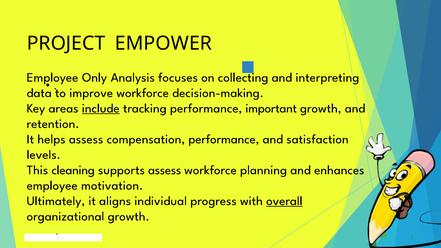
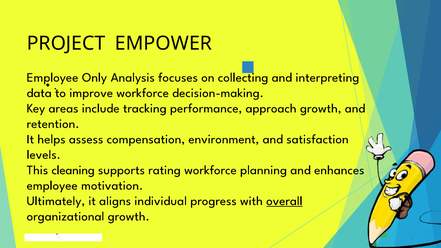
include underline: present -> none
important: important -> approach
compensation performance: performance -> environment
supports assess: assess -> rating
